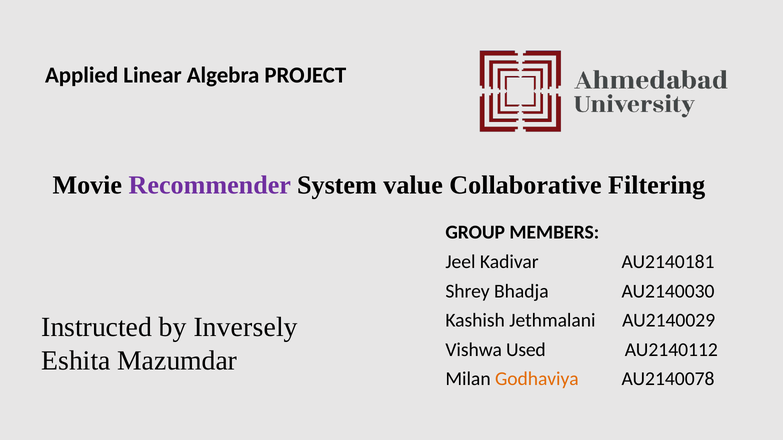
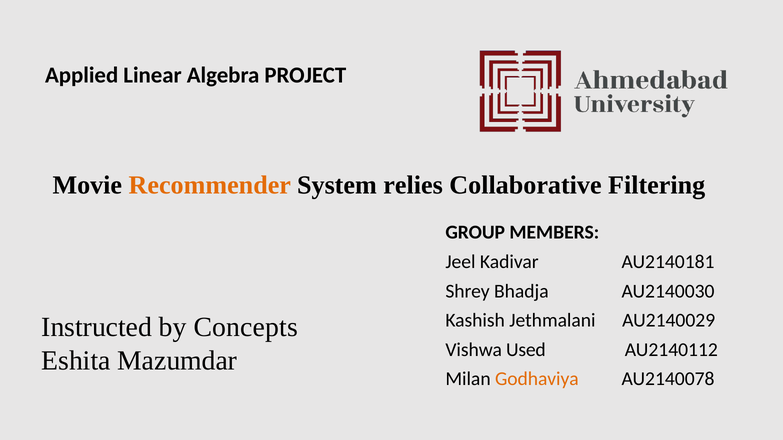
Recommender colour: purple -> orange
value: value -> relies
Inversely: Inversely -> Concepts
